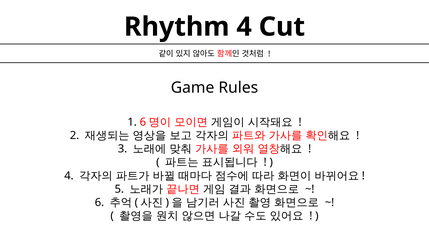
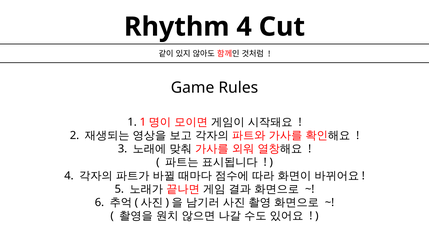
1 6: 6 -> 1
